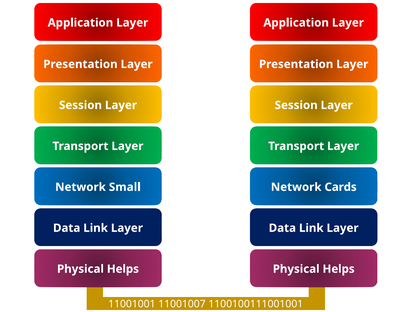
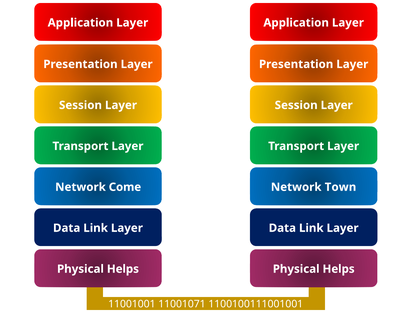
Small: Small -> Come
Cards: Cards -> Town
11001007: 11001007 -> 11001071
